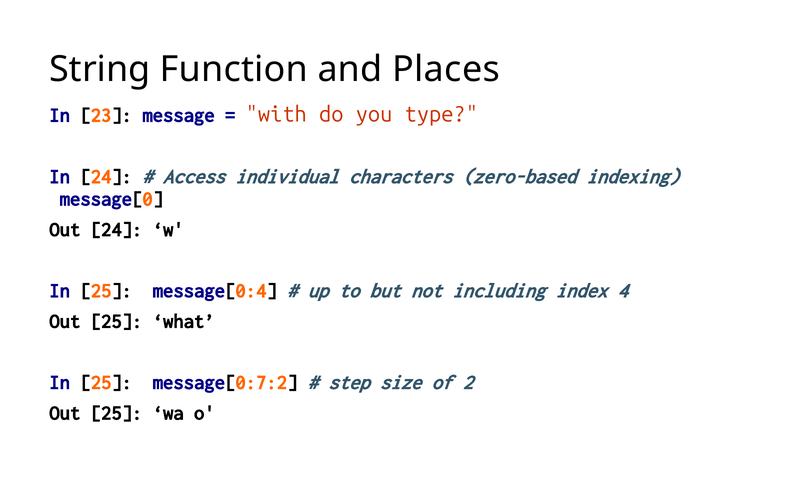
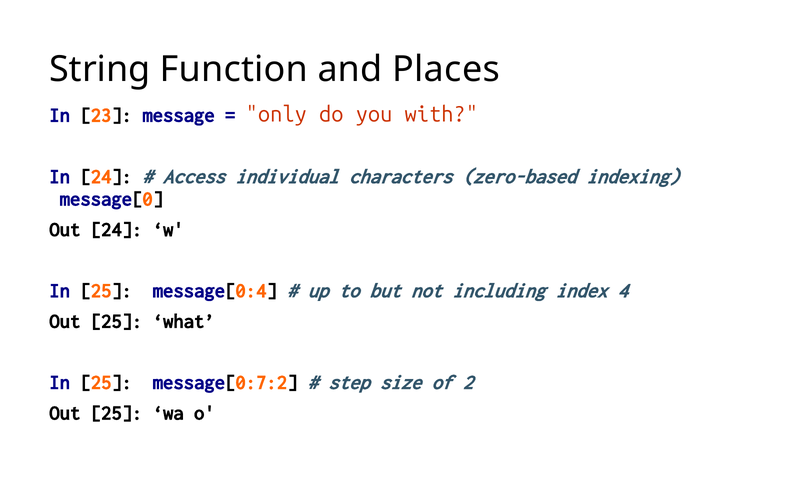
with: with -> only
type: type -> with
